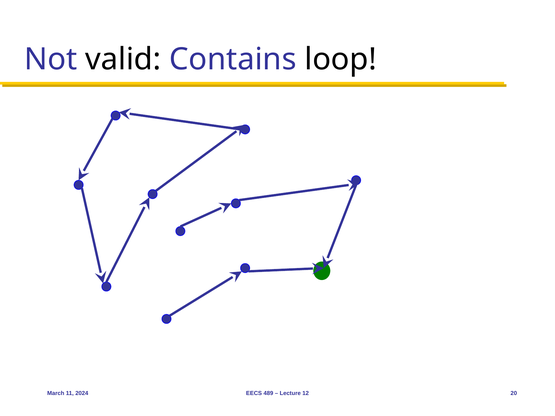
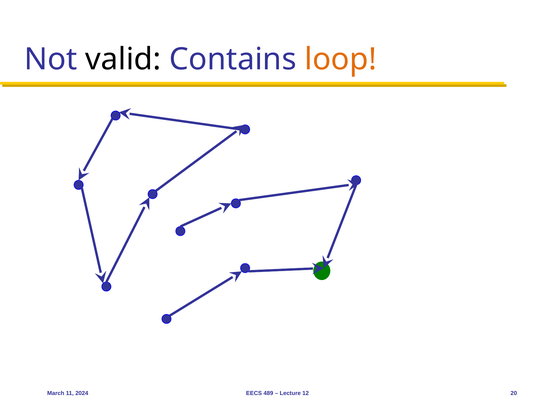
loop colour: black -> orange
